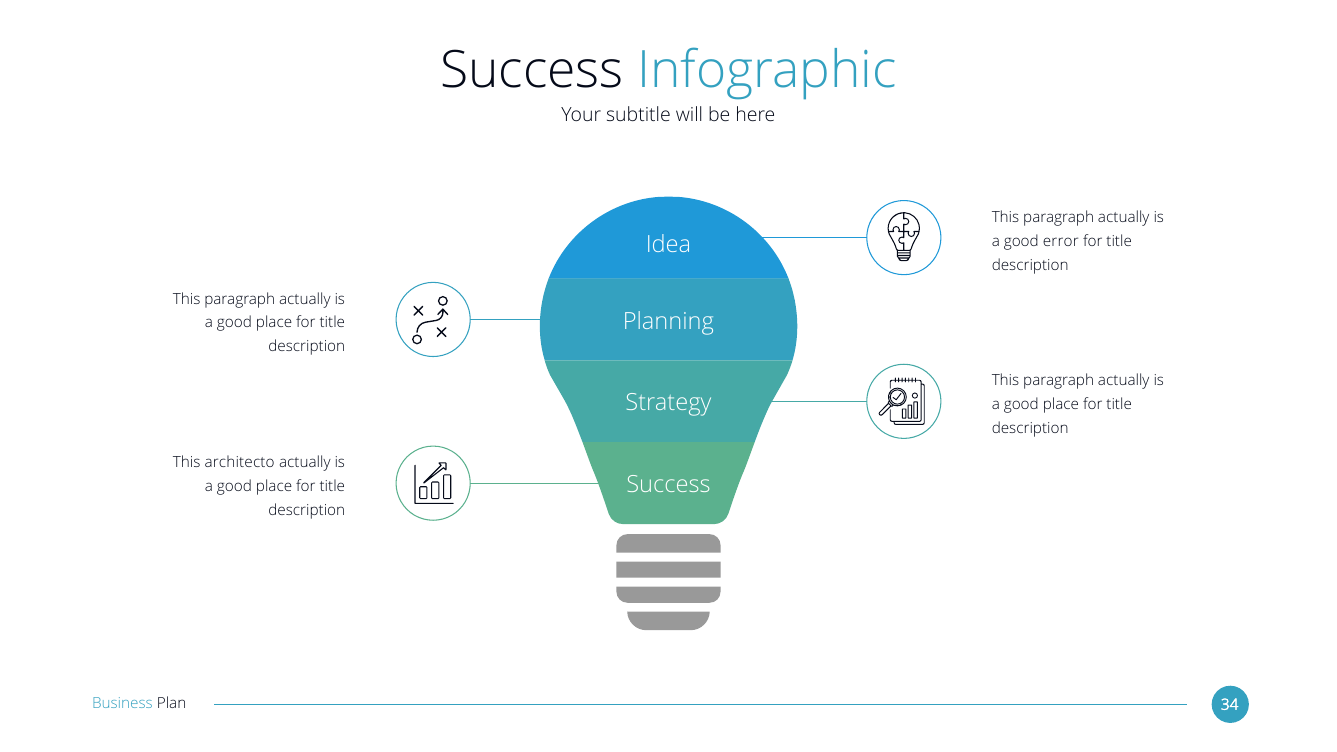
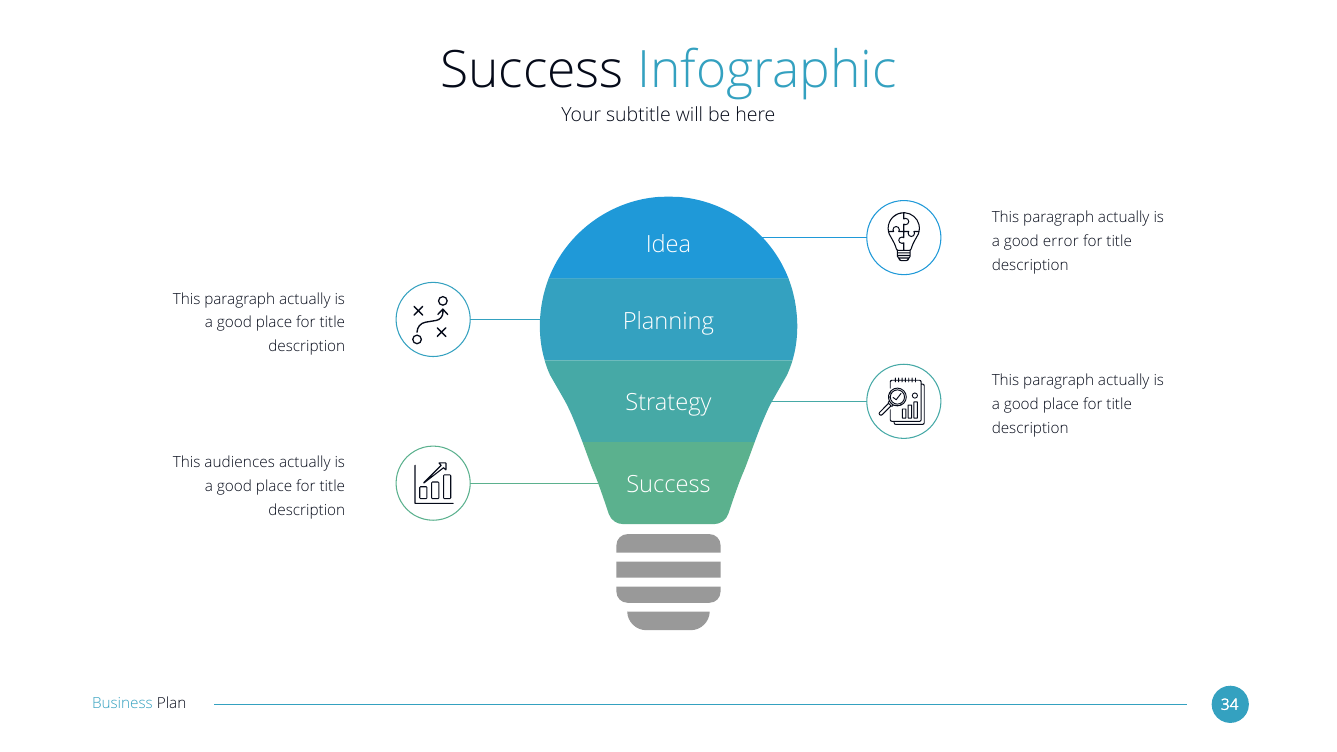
architecto: architecto -> audiences
